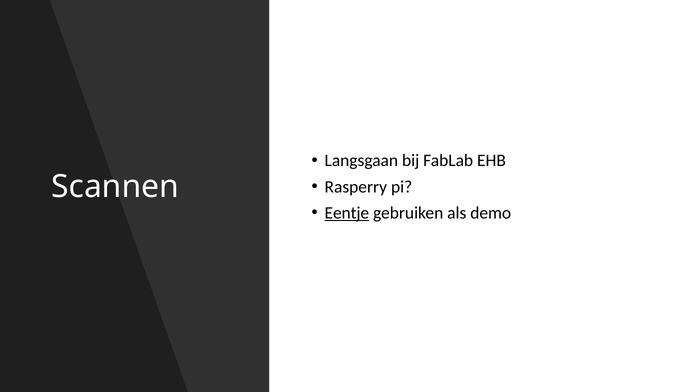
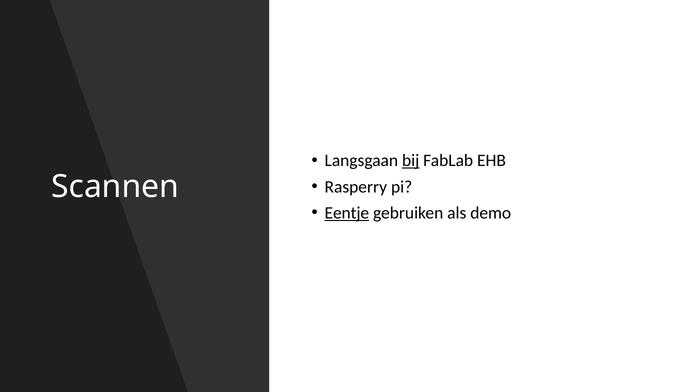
bij underline: none -> present
